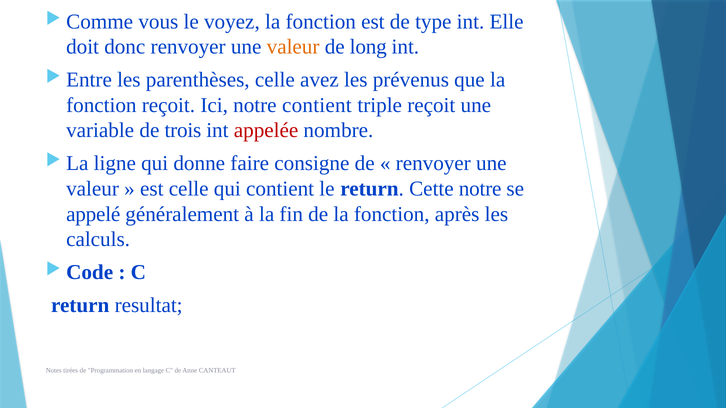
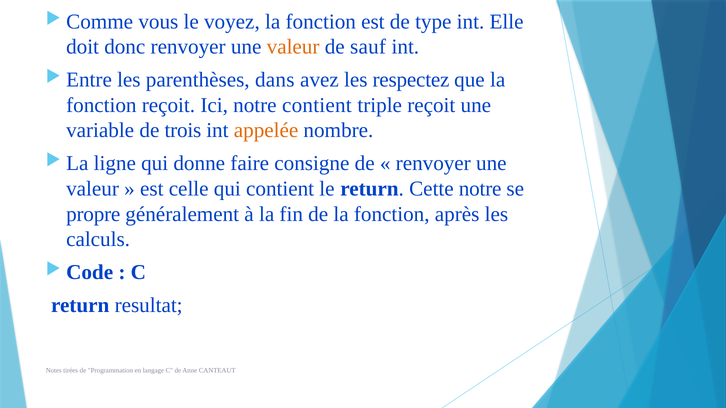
long: long -> sauf
parenthèses celle: celle -> dans
prévenus: prévenus -> respectez
appelée colour: red -> orange
appelé: appelé -> propre
